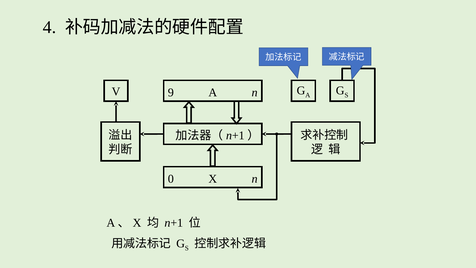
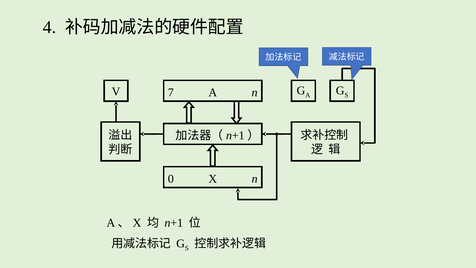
9: 9 -> 7
